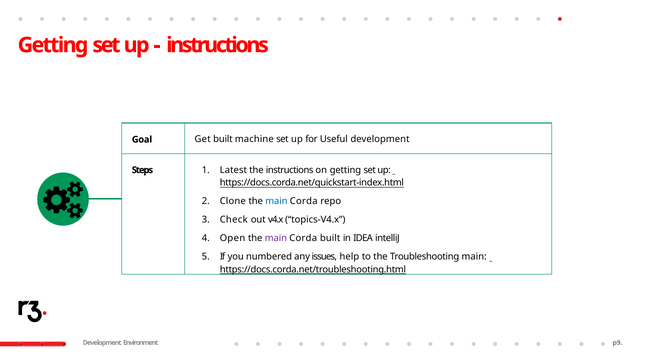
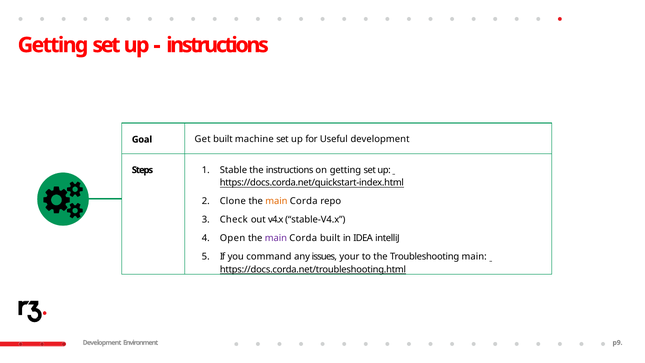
Latest: Latest -> Stable
main at (276, 201) colour: blue -> orange
topics-V4.x: topics-V4.x -> stable-V4.x
numbered: numbered -> command
help: help -> your
